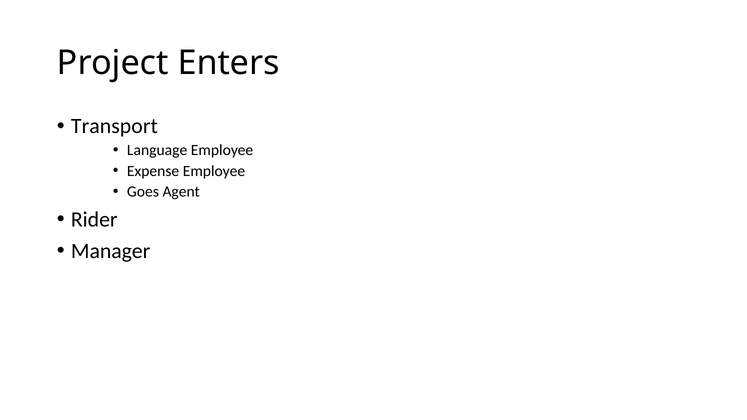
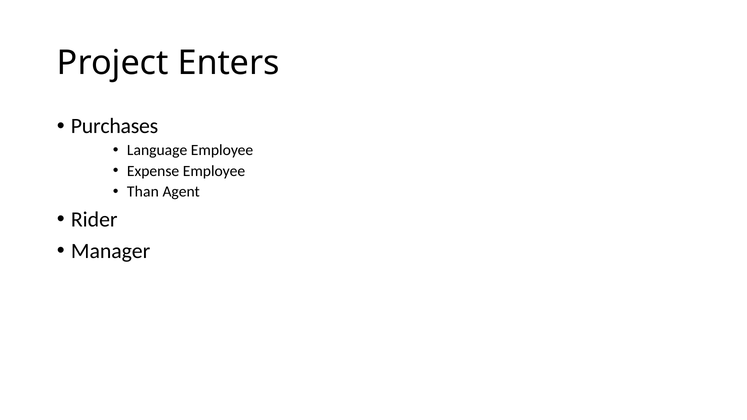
Transport: Transport -> Purchases
Goes: Goes -> Than
